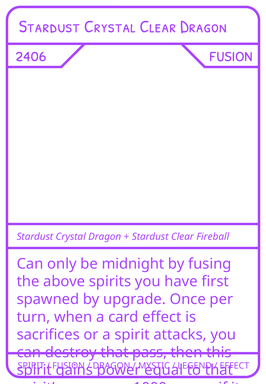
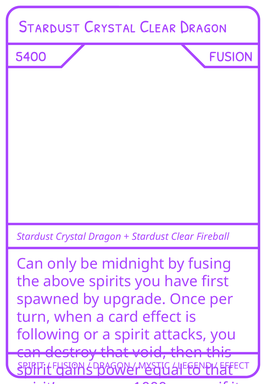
2406: 2406 -> 5400
sacrifices: sacrifices -> following
pass: pass -> void
